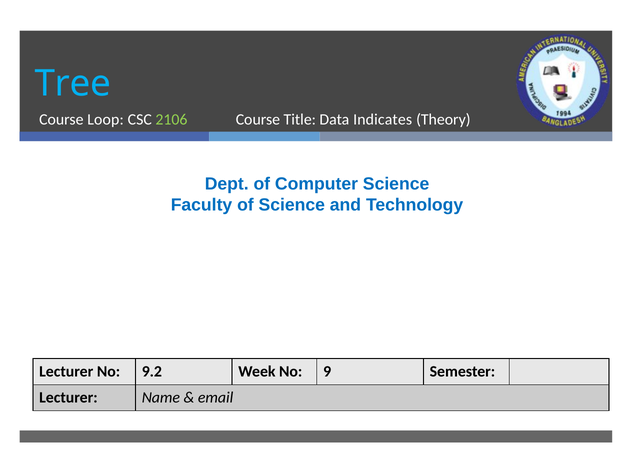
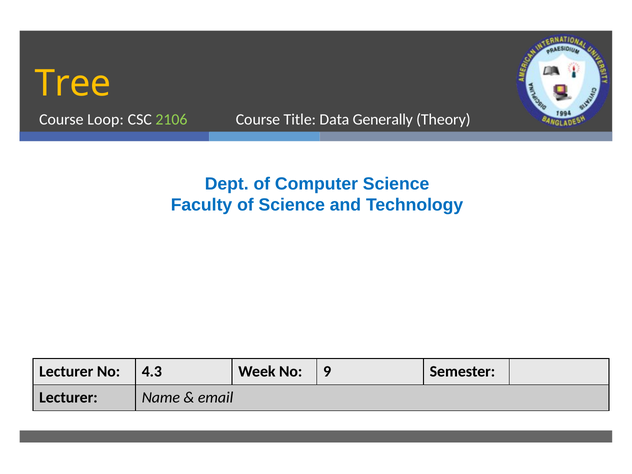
Tree colour: light blue -> yellow
Indicates: Indicates -> Generally
9.2: 9.2 -> 4.3
